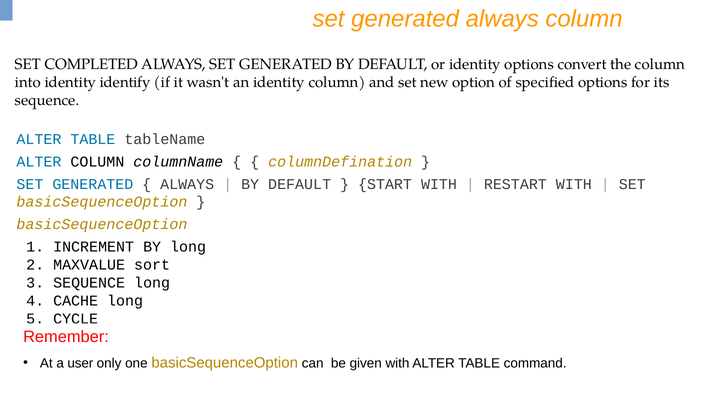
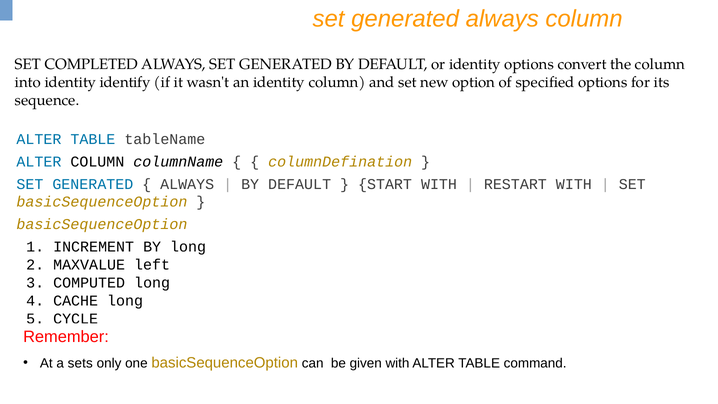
sort: sort -> left
SEQUENCE at (89, 283): SEQUENCE -> COMPUTED
user: user -> sets
